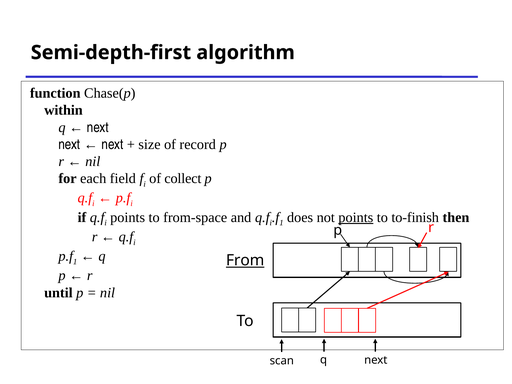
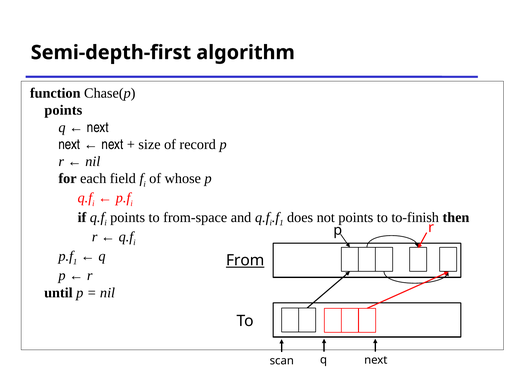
within at (63, 110): within -> points
collect: collect -> whose
points at (356, 217) underline: present -> none
